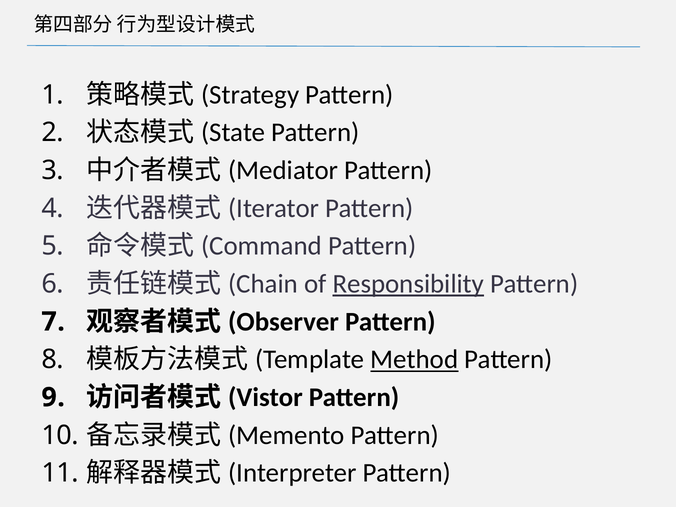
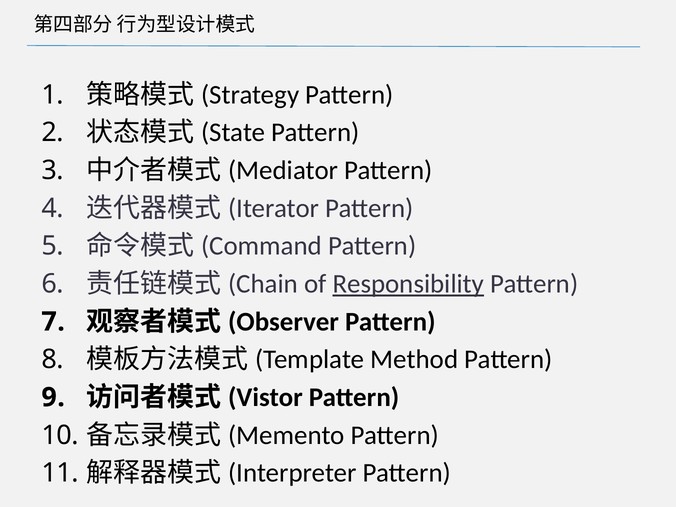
Method underline: present -> none
